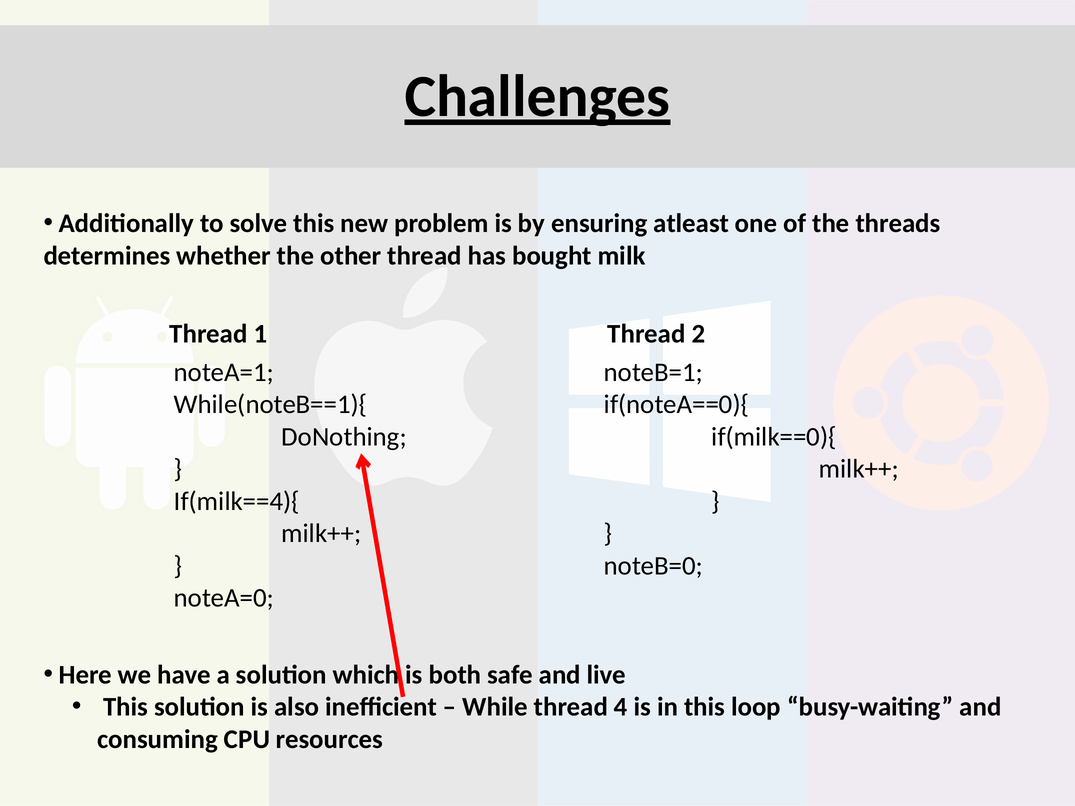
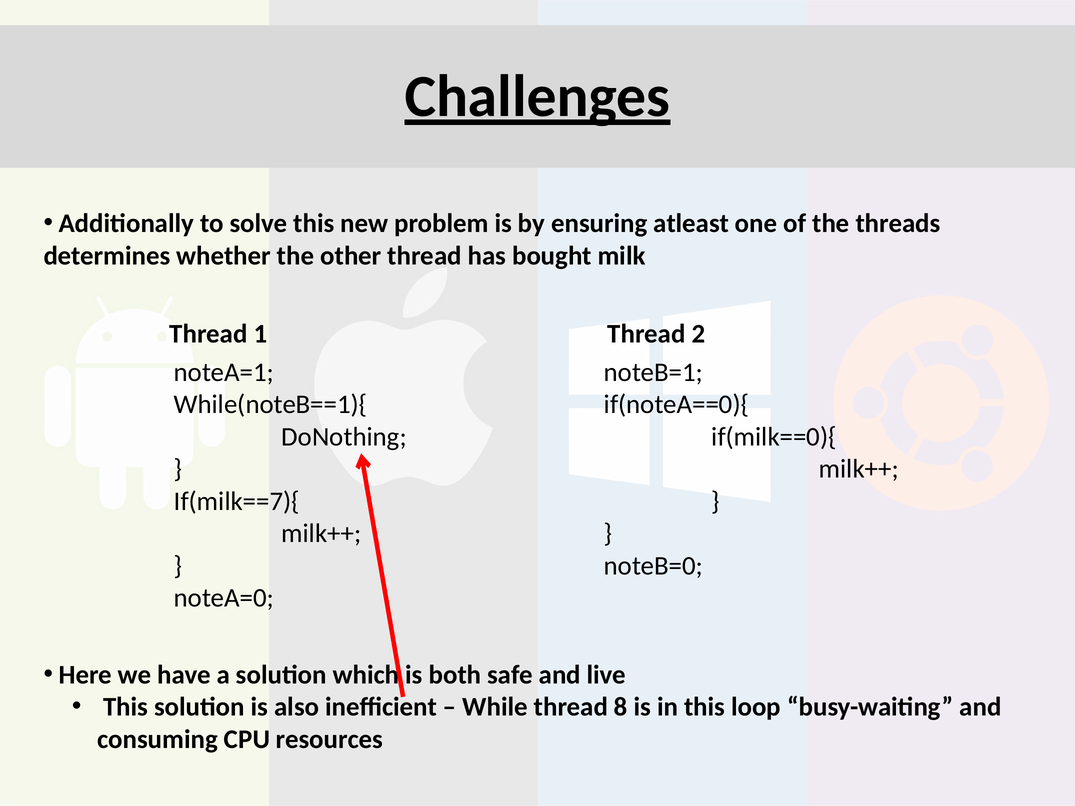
If(milk==4){: If(milk==4){ -> If(milk==7){
4: 4 -> 8
